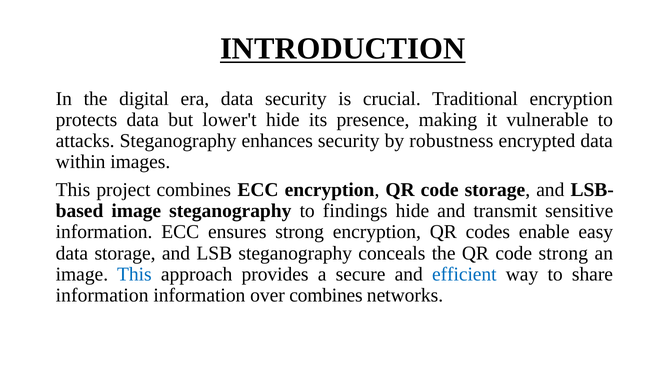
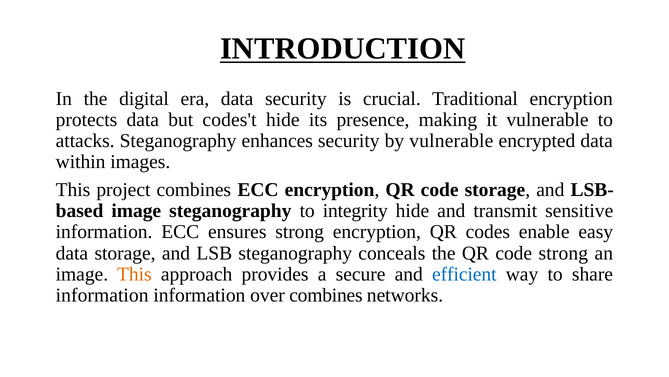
lower't: lower't -> codes't
by robustness: robustness -> vulnerable
findings: findings -> integrity
This at (134, 274) colour: blue -> orange
